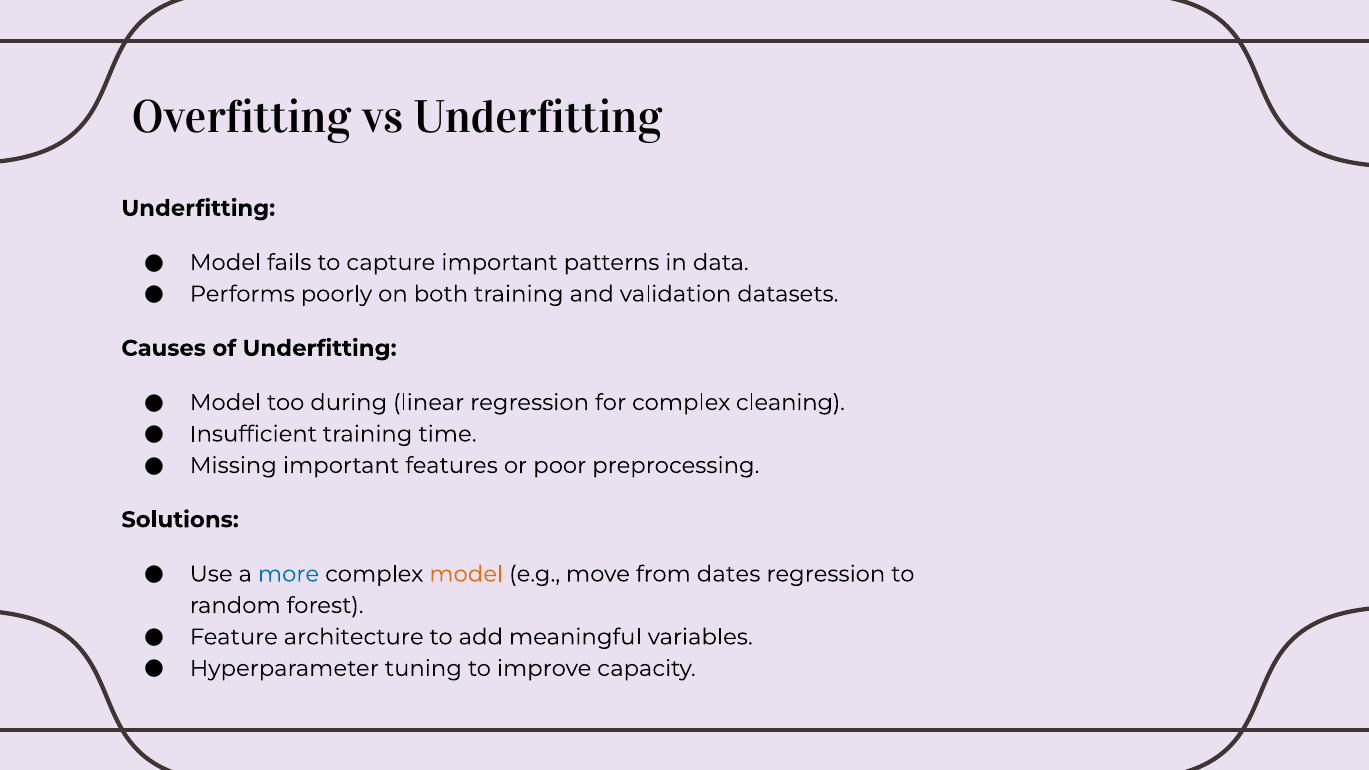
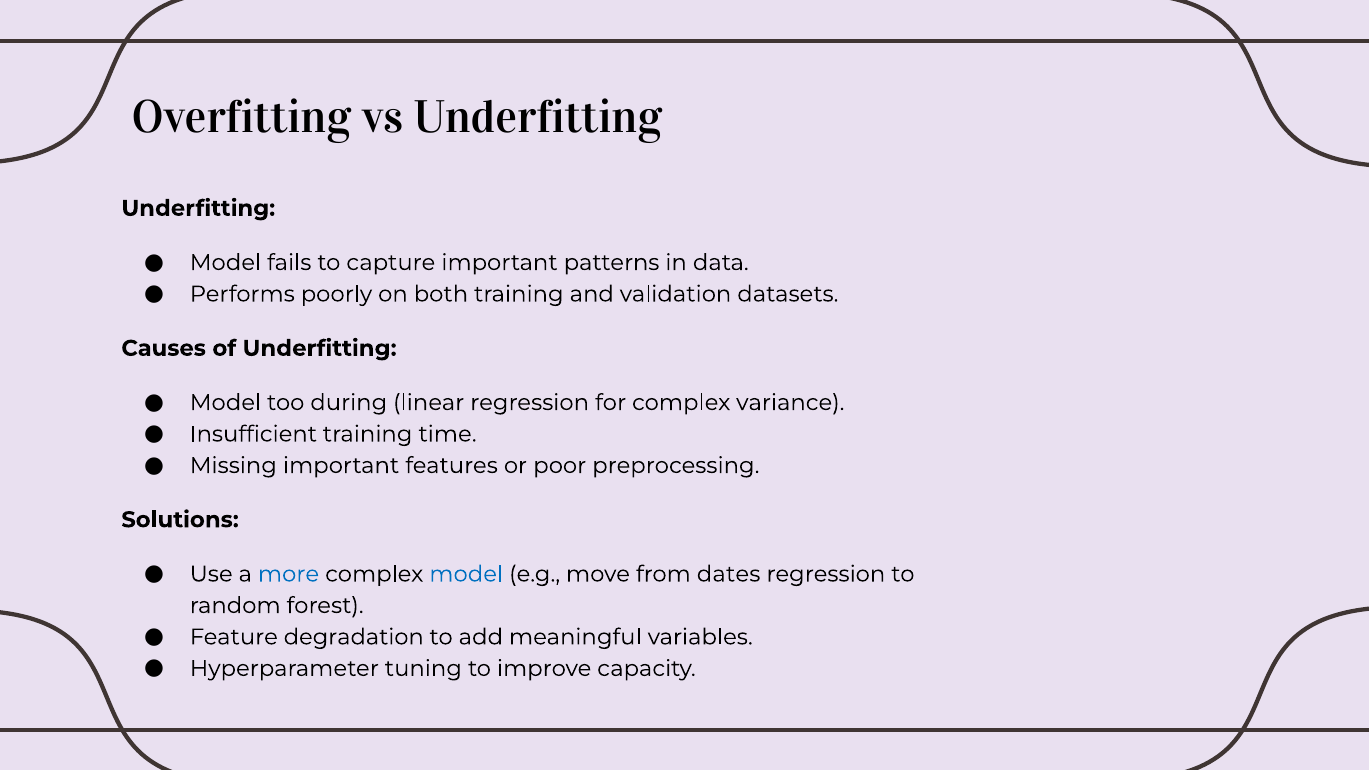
cleaning: cleaning -> variance
model at (466, 574) colour: orange -> blue
architecture: architecture -> degradation
